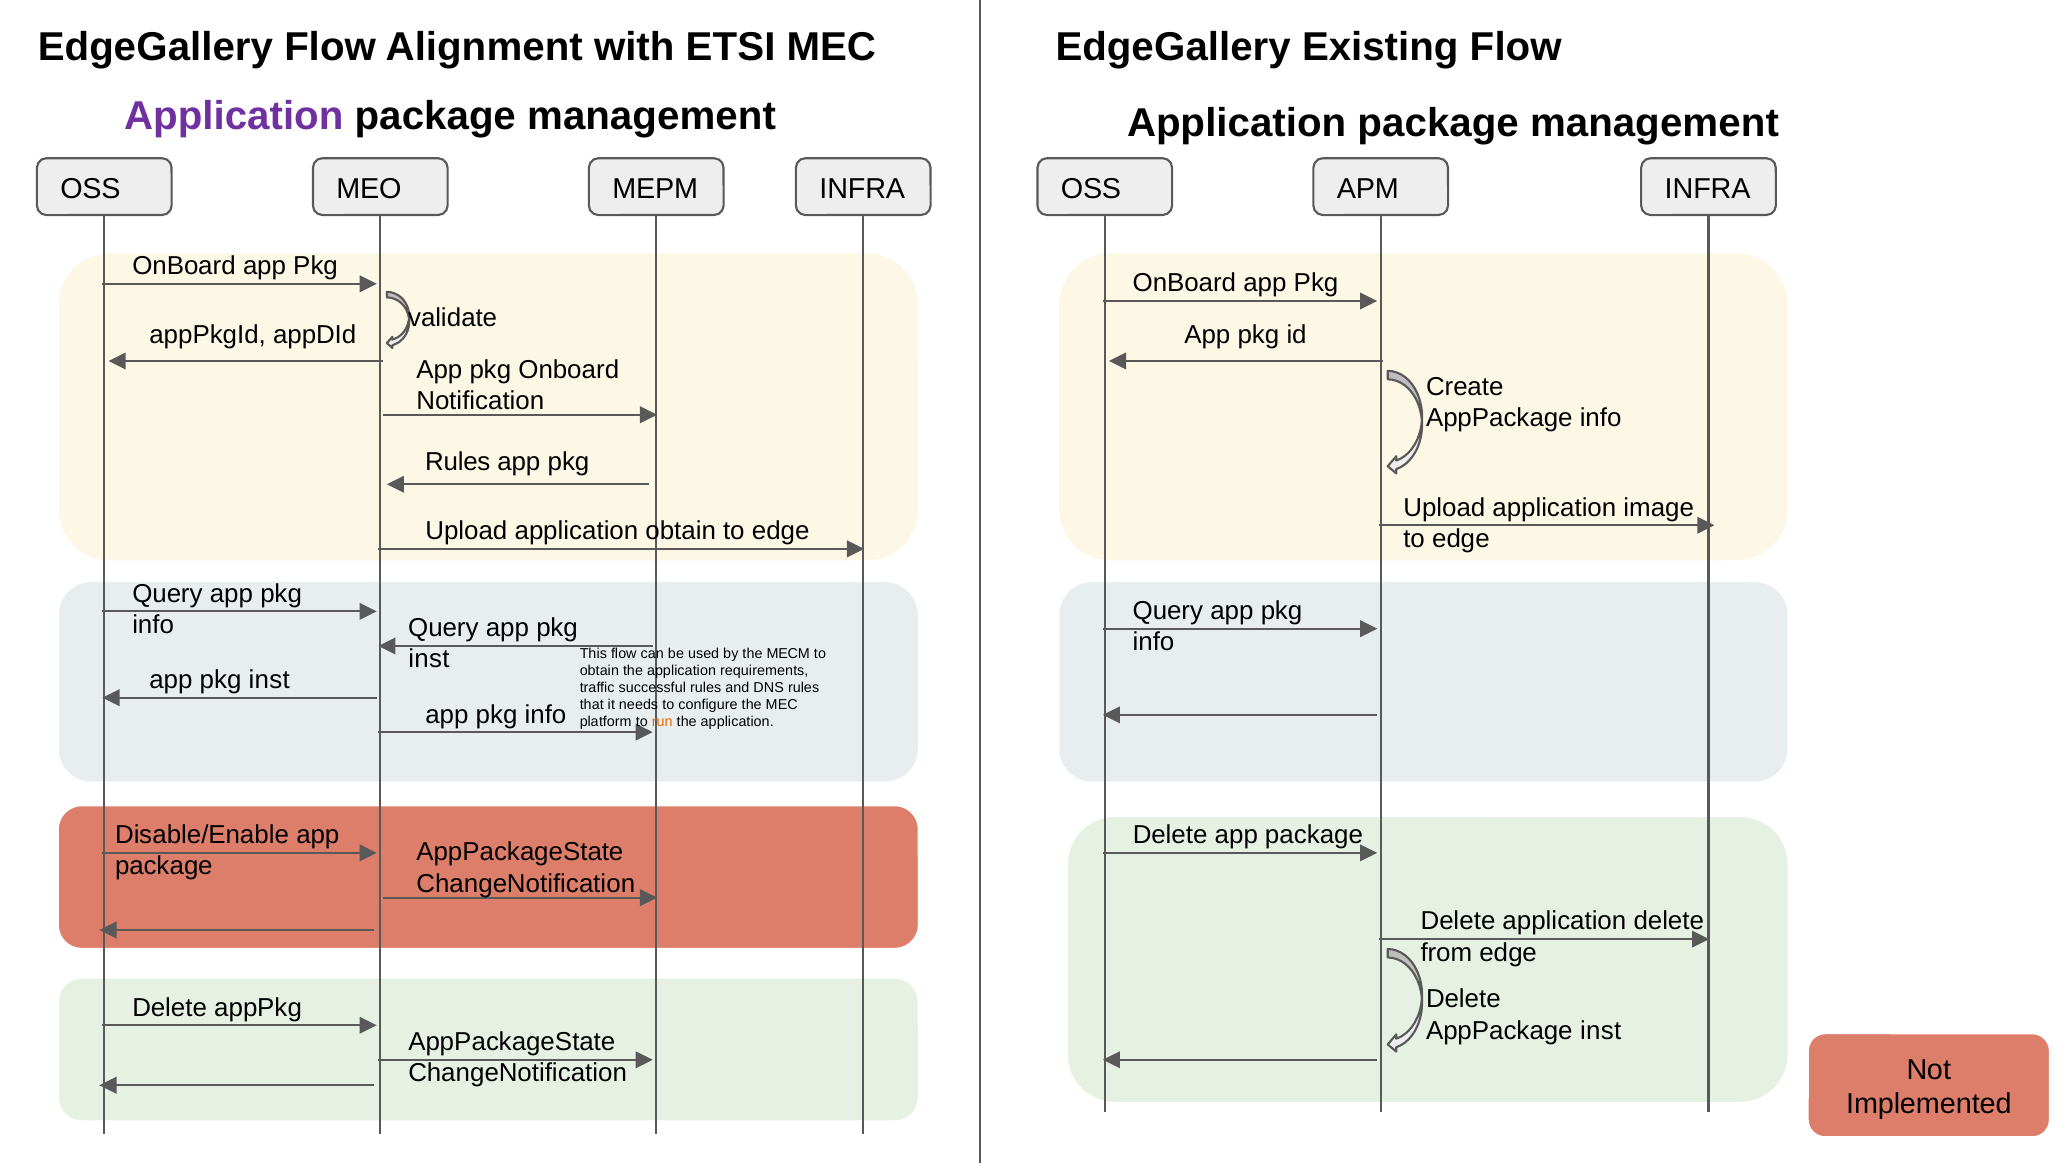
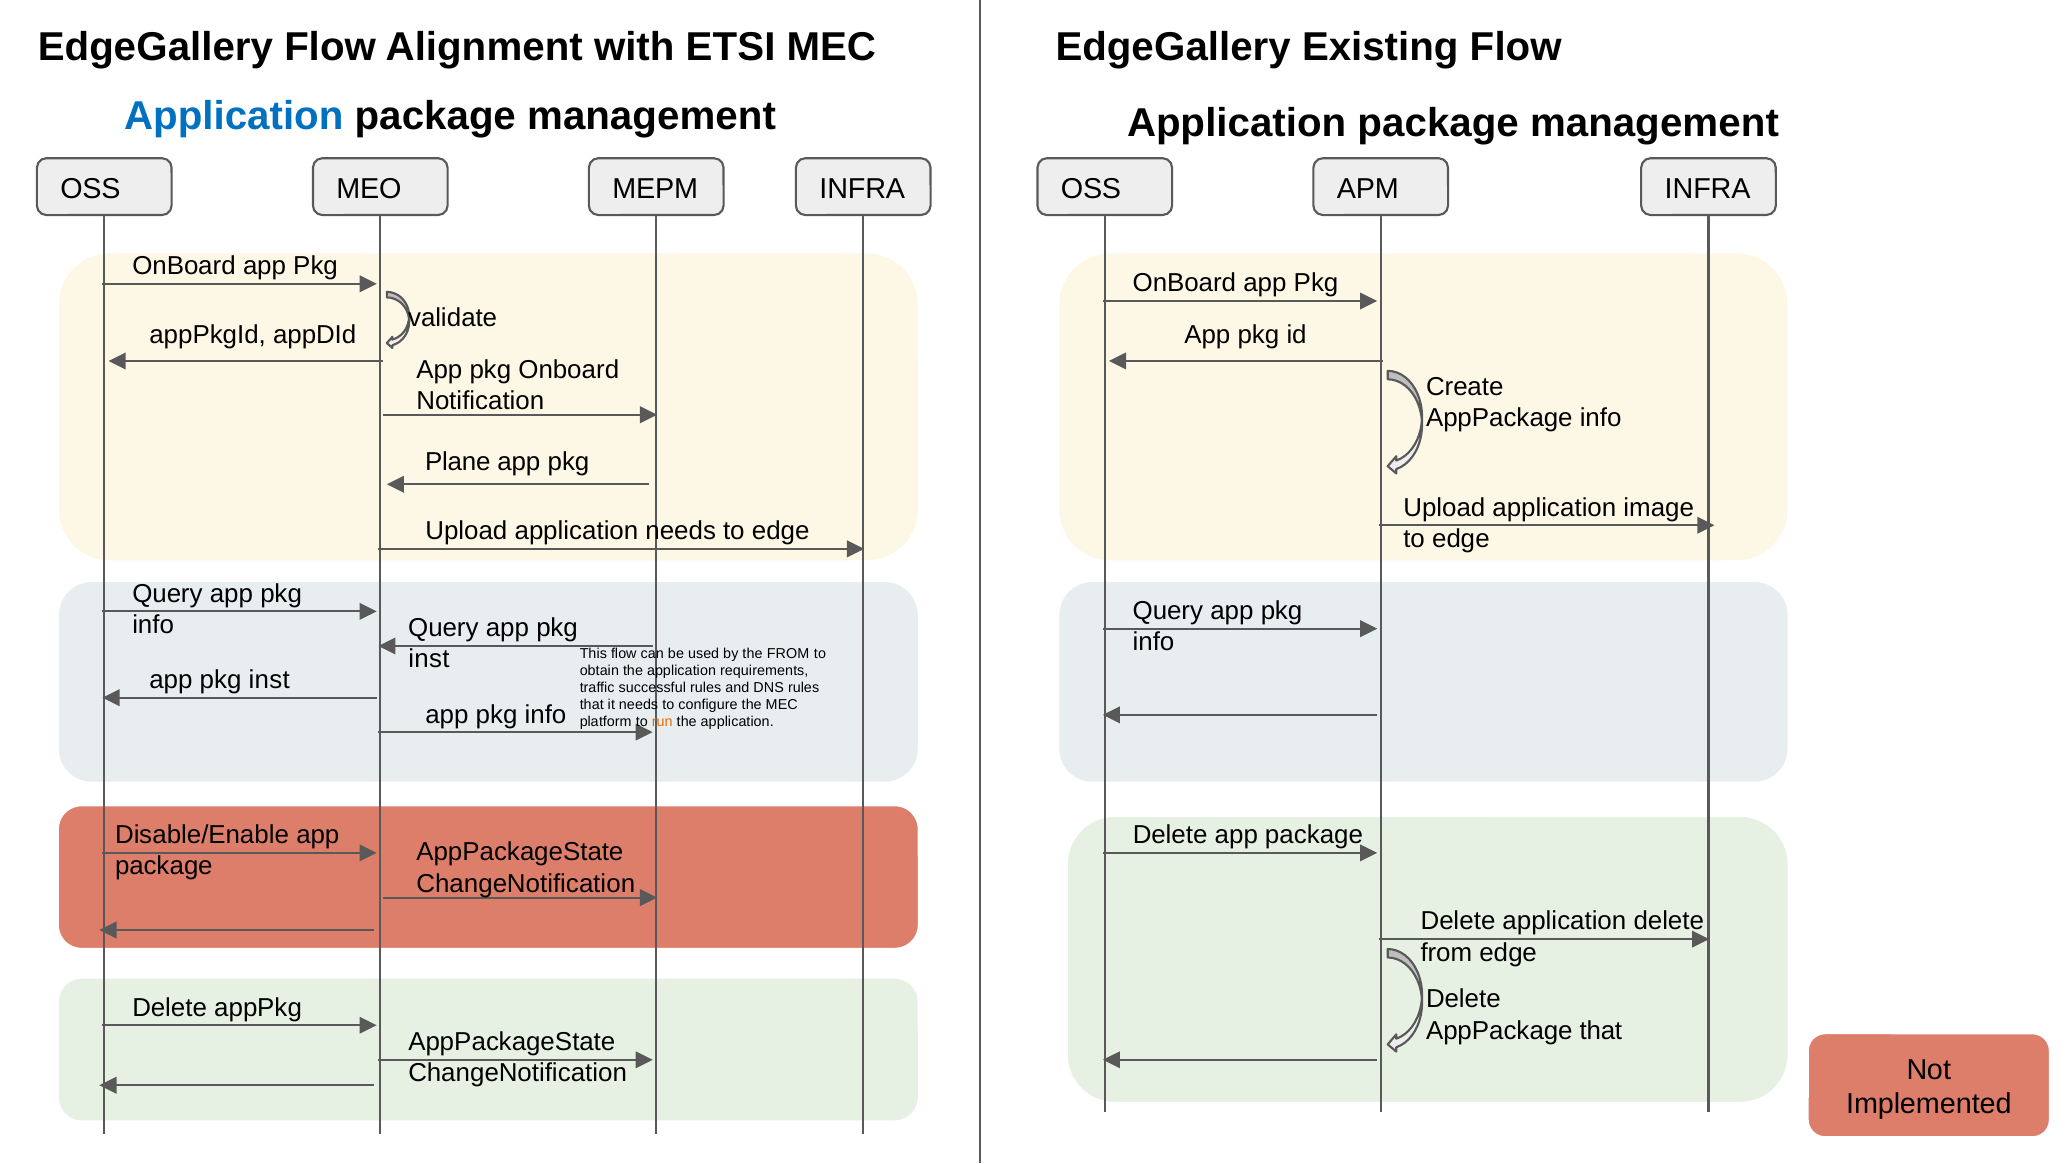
Application at (234, 117) colour: purple -> blue
Rules at (458, 462): Rules -> Plane
application obtain: obtain -> needs
the MECM: MECM -> FROM
AppPackage inst: inst -> that
